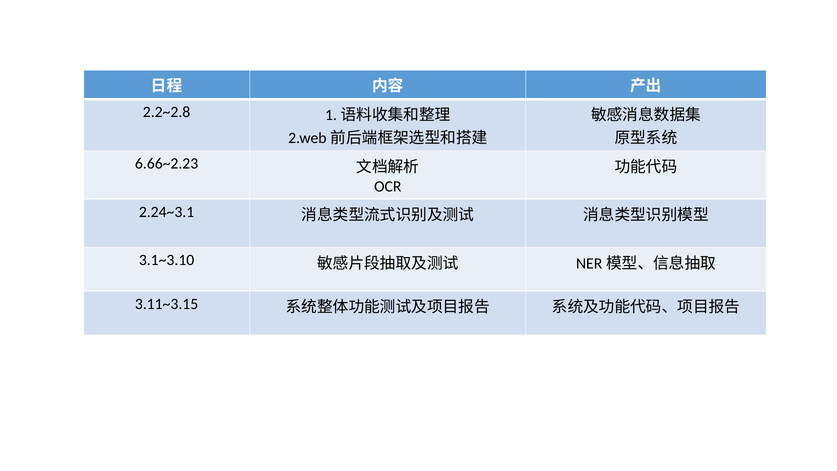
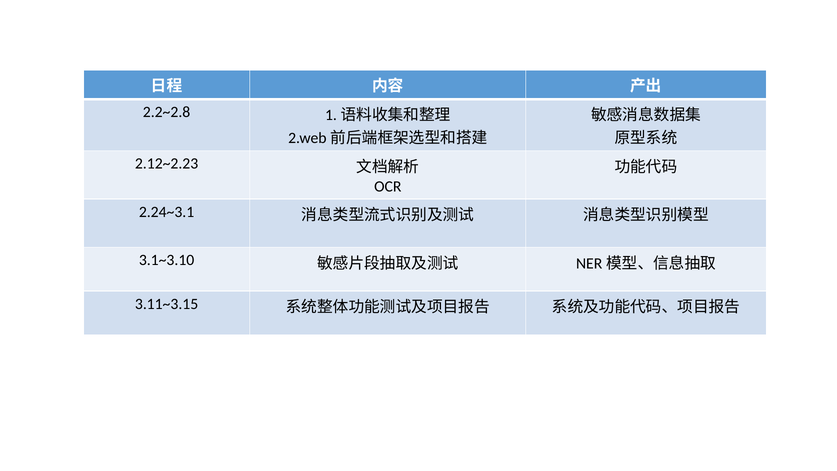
6.66~2.23: 6.66~2.23 -> 2.12~2.23
